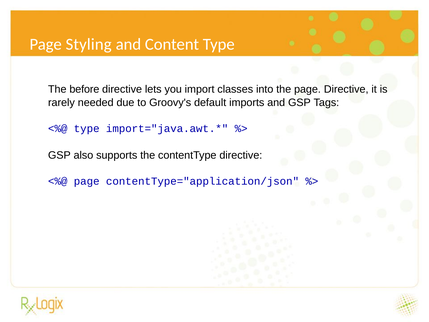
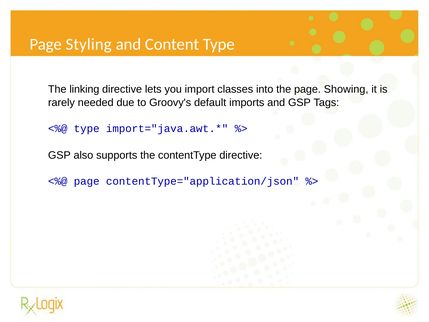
before: before -> linking
page Directive: Directive -> Showing
